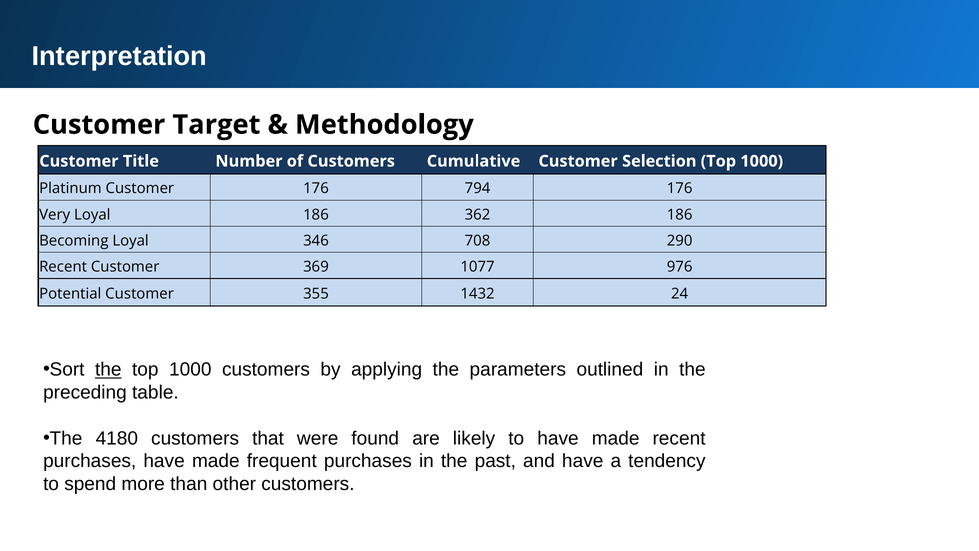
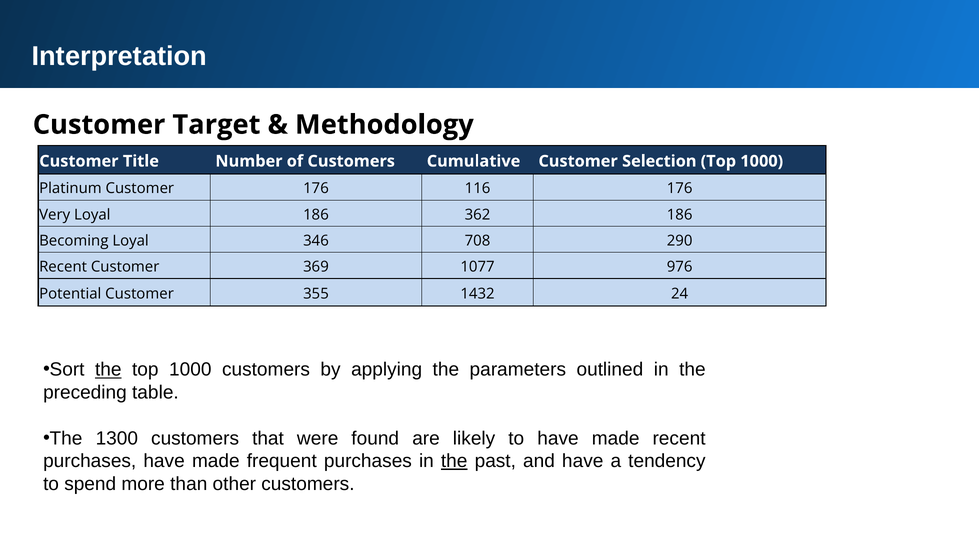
794: 794 -> 116
4180: 4180 -> 1300
the at (454, 461) underline: none -> present
